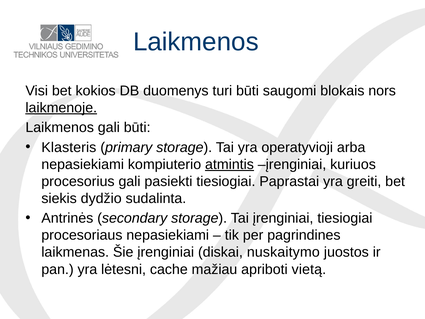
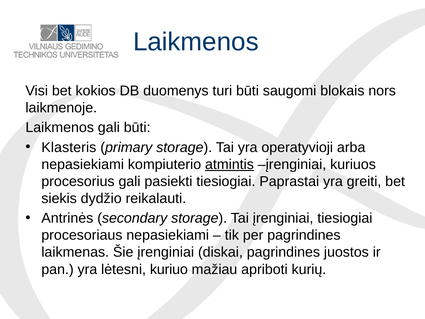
laikmenoje underline: present -> none
sudalinta: sudalinta -> reikalauti
diskai nuskaitymo: nuskaitymo -> pagrindines
cache: cache -> kuriuo
vietą: vietą -> kurių
